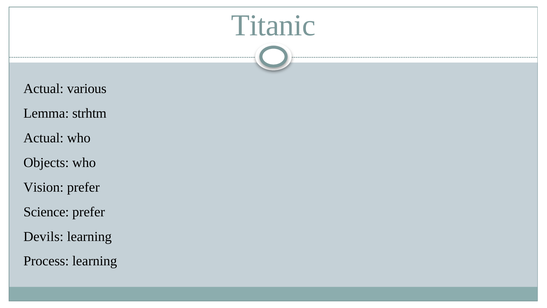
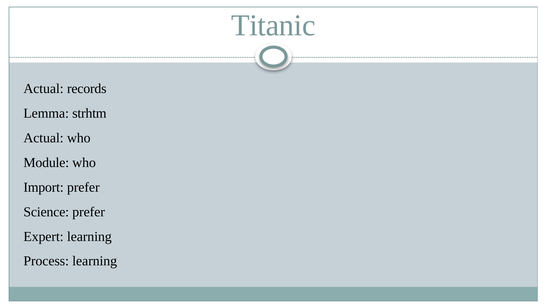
various: various -> records
Objects: Objects -> Module
Vision: Vision -> Import
Devils: Devils -> Expert
